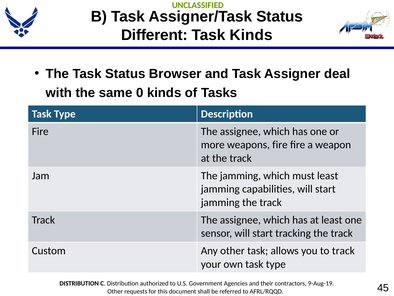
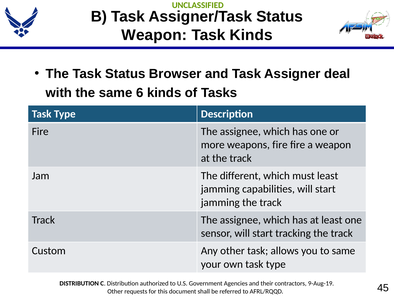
Different at (154, 35): Different -> Weapon
0: 0 -> 6
The jamming: jamming -> different
to track: track -> same
